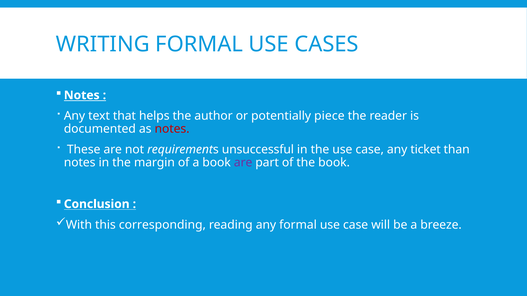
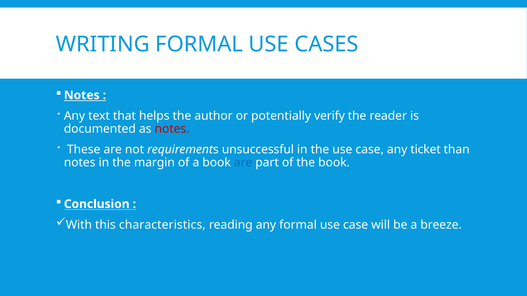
piece: piece -> verify
are at (243, 163) colour: purple -> blue
corresponding: corresponding -> characteristics
